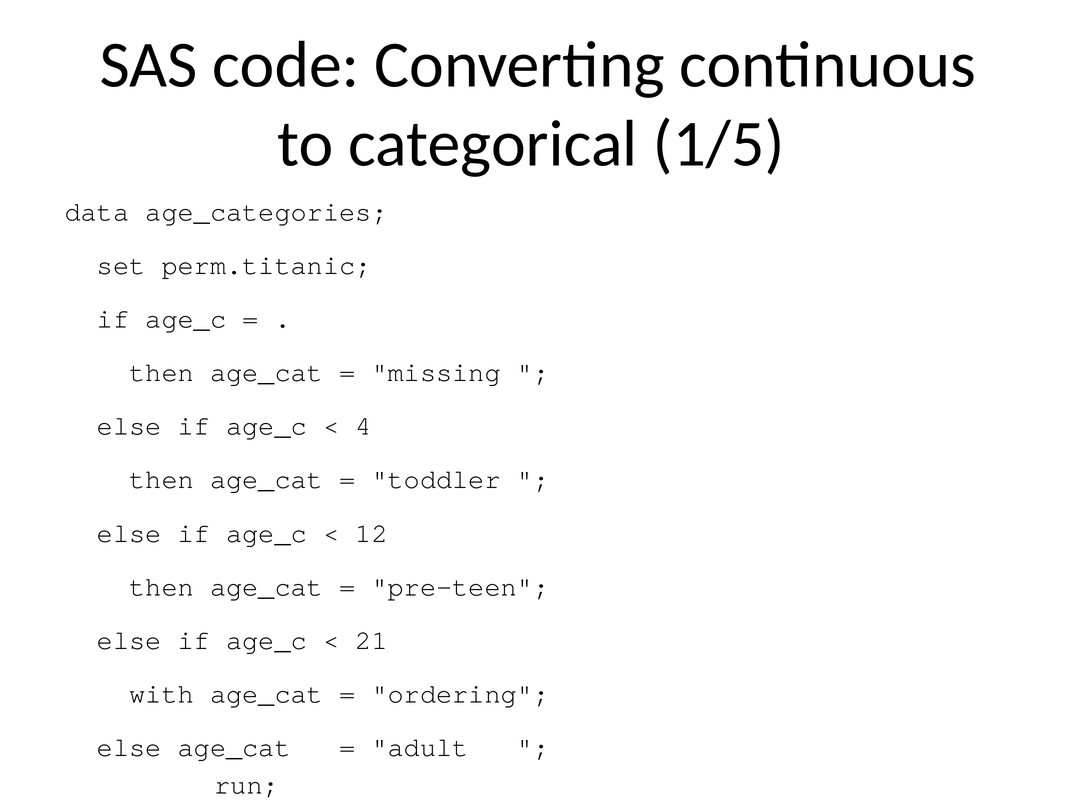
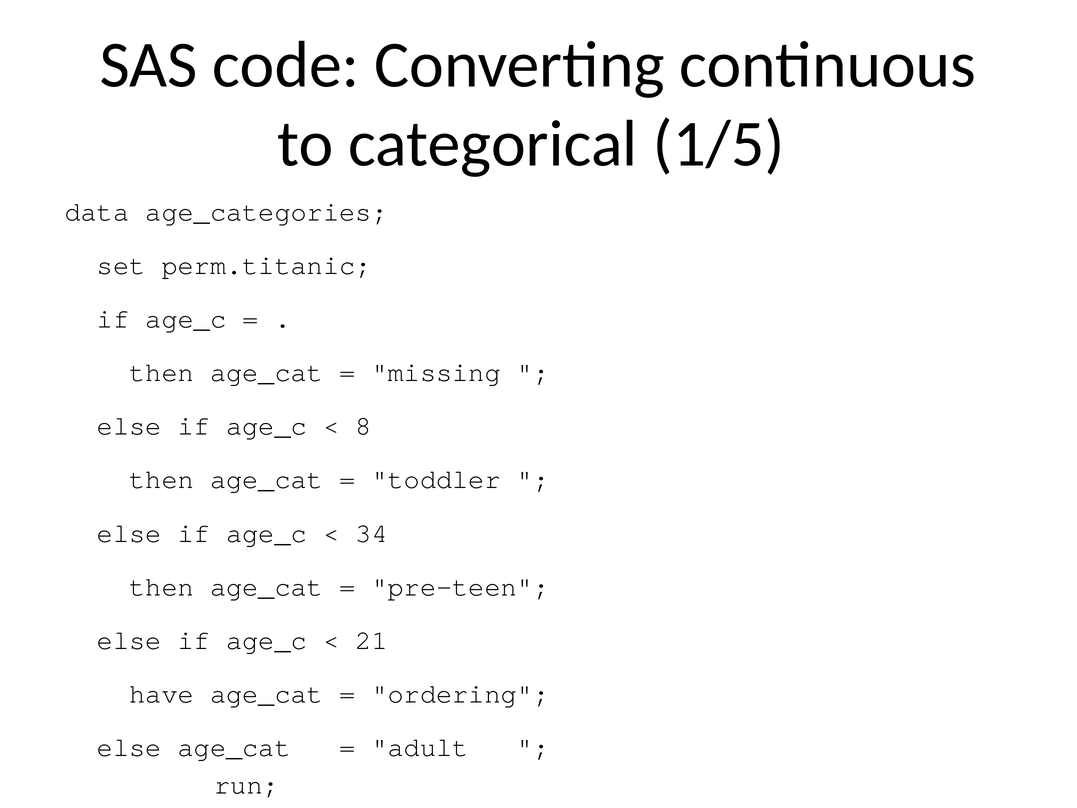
4: 4 -> 8
12: 12 -> 34
with: with -> have
